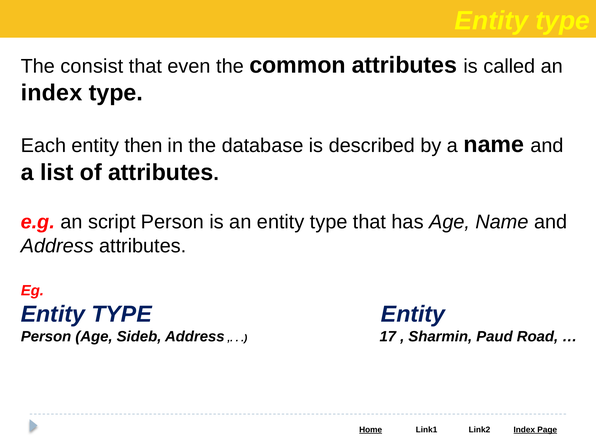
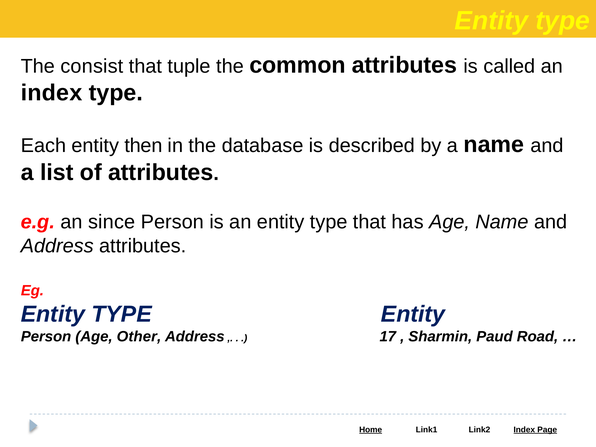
even: even -> tuple
script: script -> since
Sideb: Sideb -> Other
